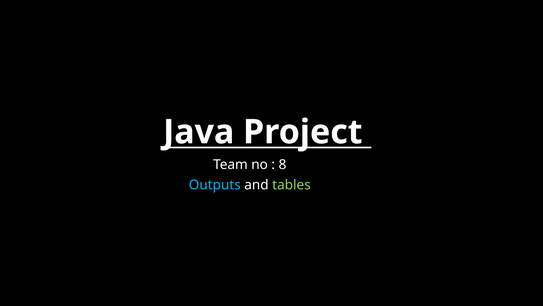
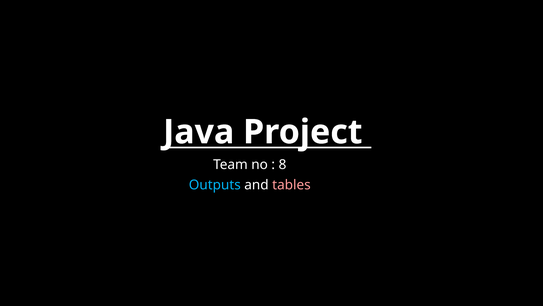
tables colour: light green -> pink
